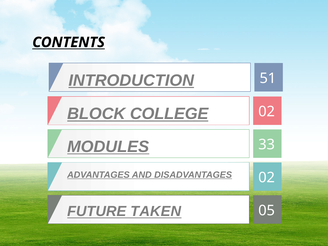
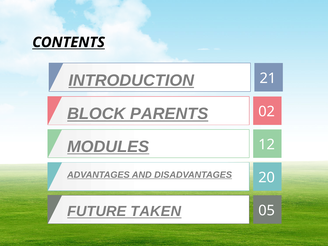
51: 51 -> 21
COLLEGE: COLLEGE -> PARENTS
33: 33 -> 12
DISADVANTAGES 02: 02 -> 20
